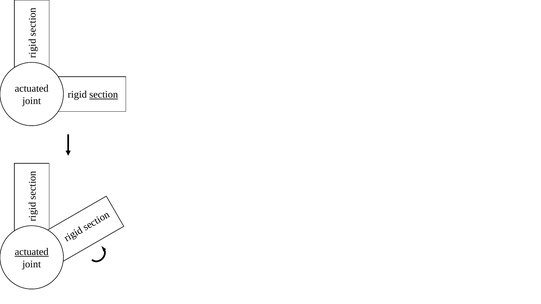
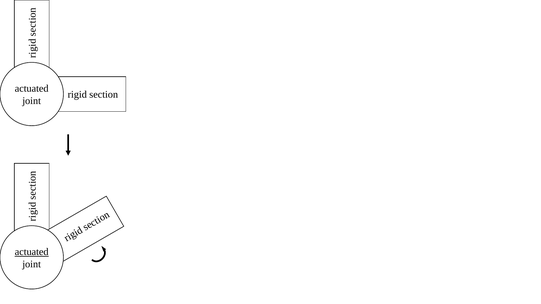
section underline: present -> none
